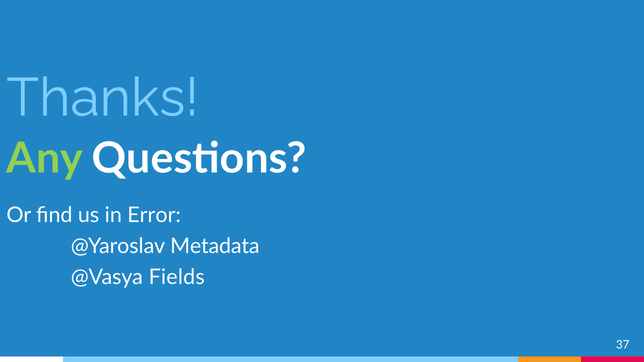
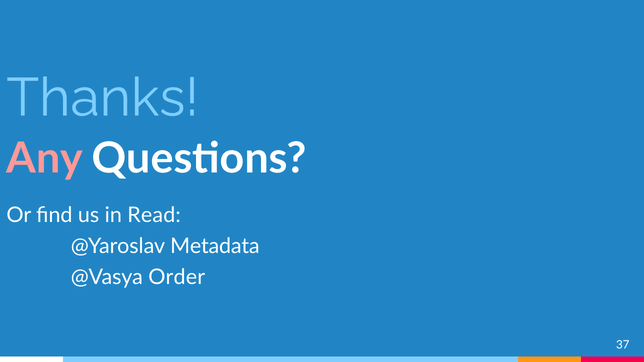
Any colour: light green -> pink
Error: Error -> Read
Fields: Fields -> Order
